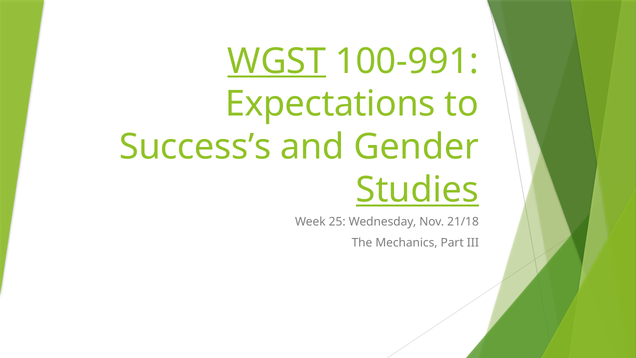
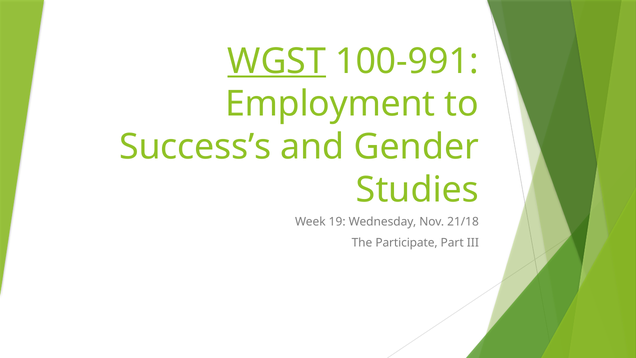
Expectations: Expectations -> Employment
Studies underline: present -> none
25: 25 -> 19
Mechanics: Mechanics -> Participate
